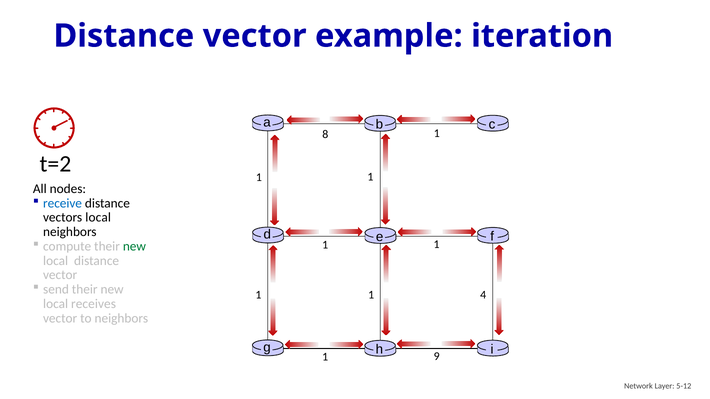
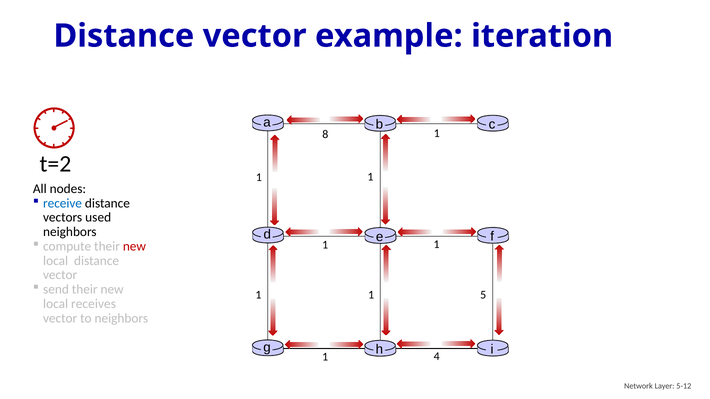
vectors local: local -> used
new at (134, 247) colour: green -> red
4: 4 -> 5
9: 9 -> 4
